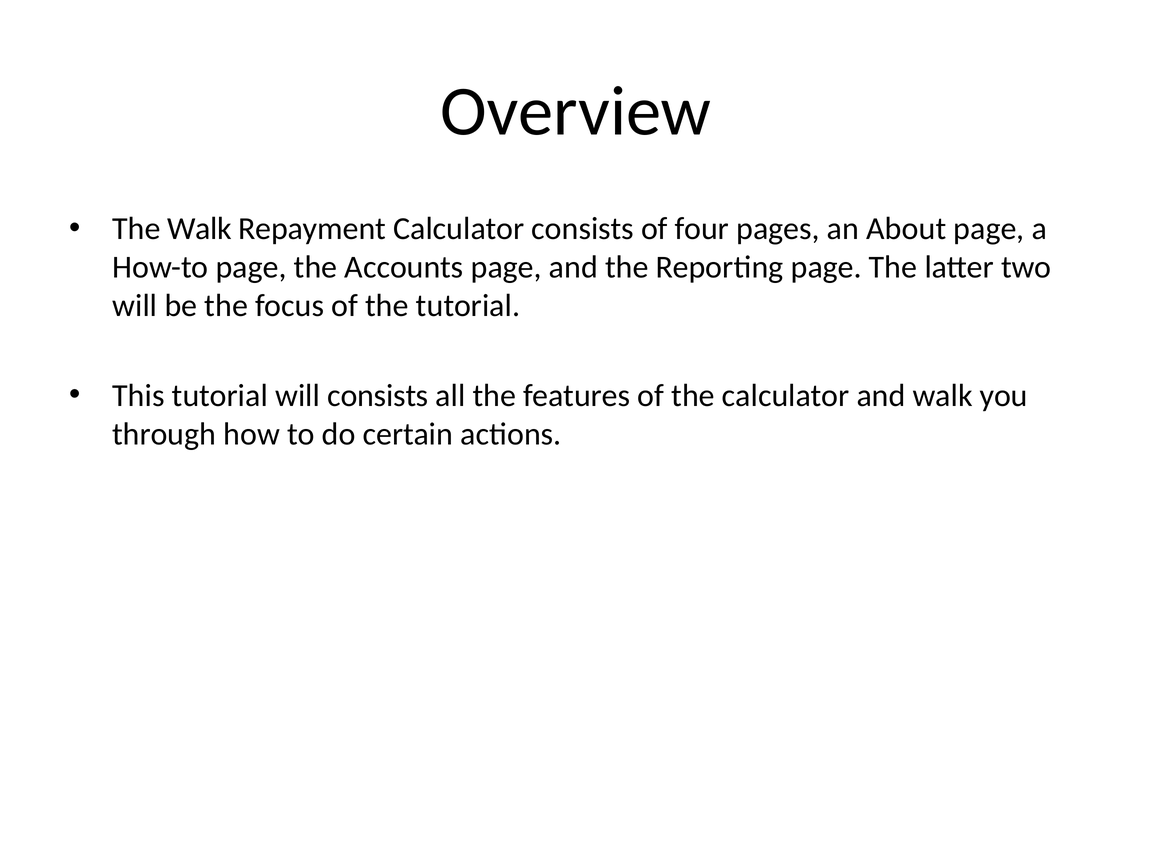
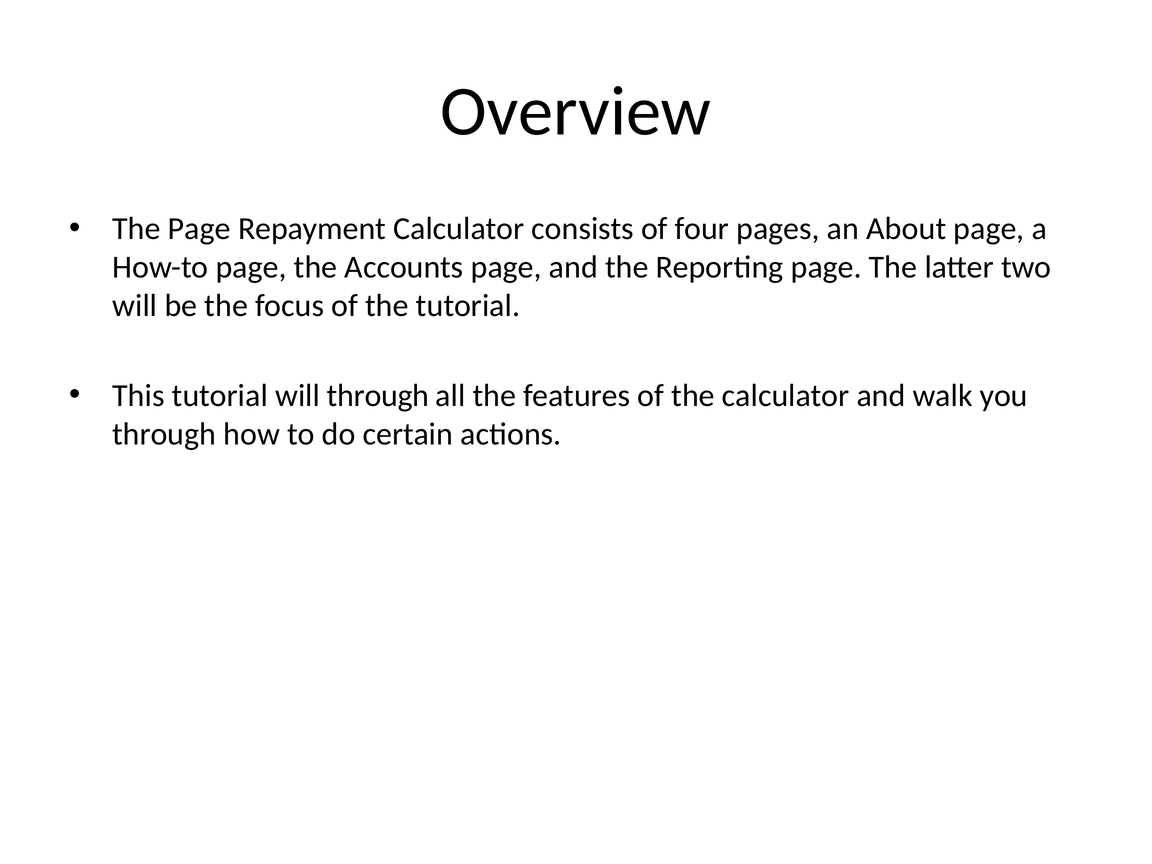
The Walk: Walk -> Page
will consists: consists -> through
